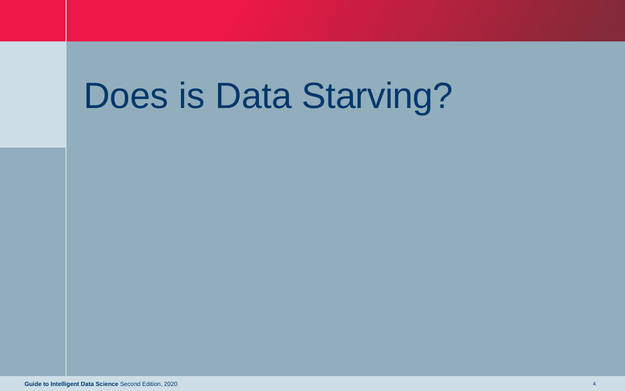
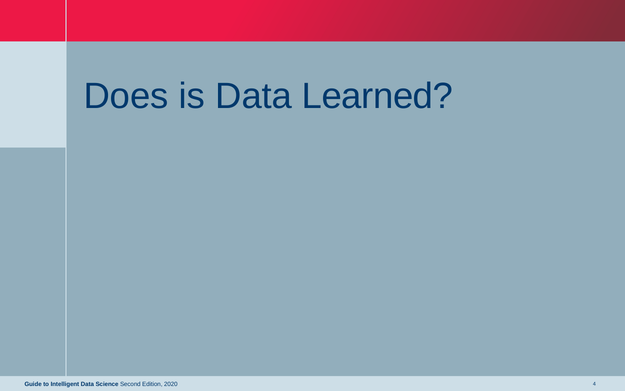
Starving: Starving -> Learned
